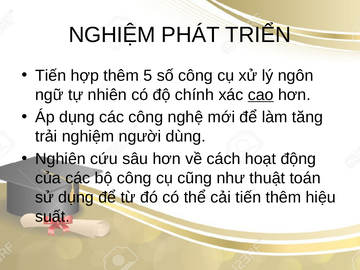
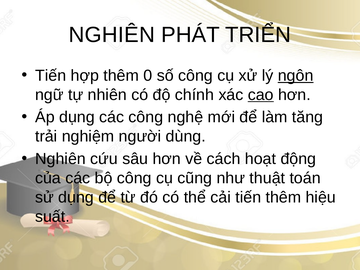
NGHIỆM at (112, 35): NGHIỆM -> NGHIÊN
5: 5 -> 0
ngôn underline: none -> present
